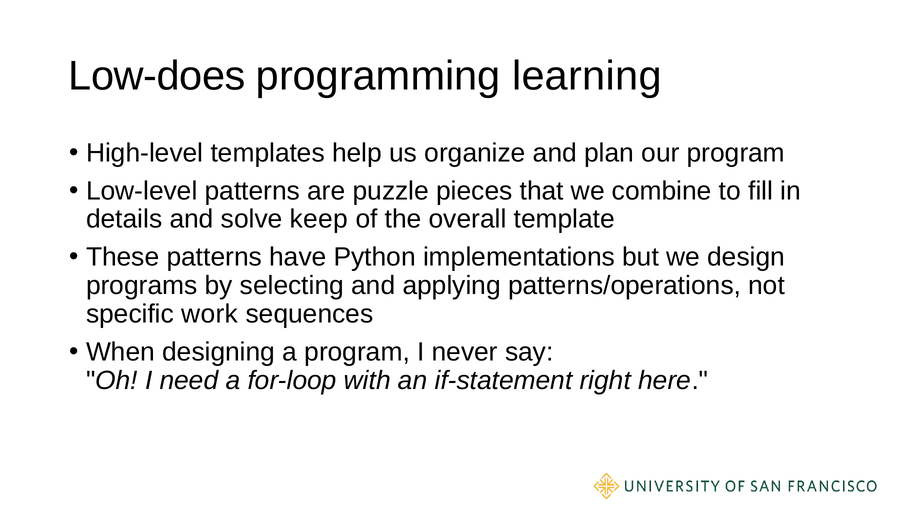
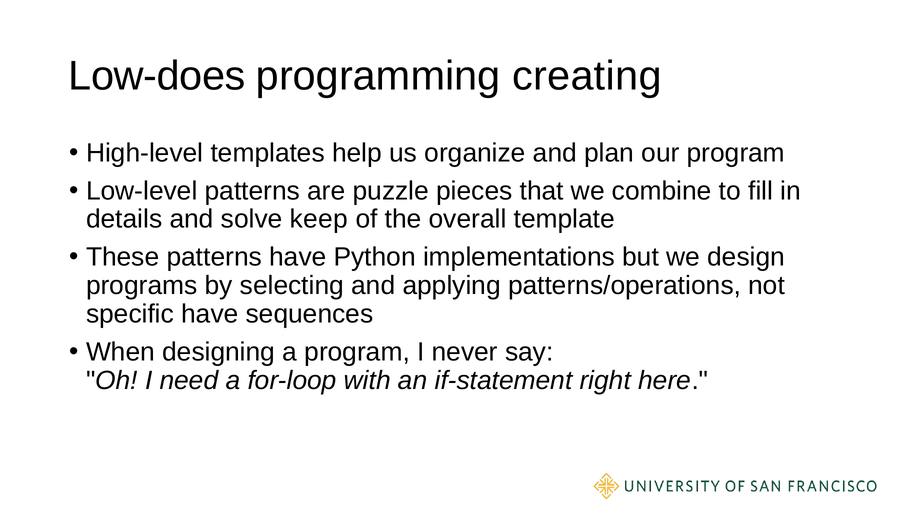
learning: learning -> creating
specific work: work -> have
